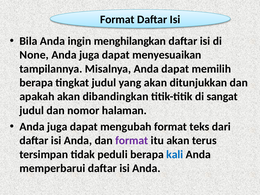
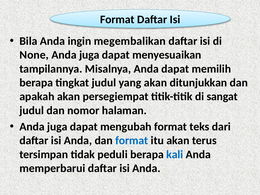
menghilangkan: menghilangkan -> megembalikan
dibandingkan: dibandingkan -> persegiempat
format at (132, 141) colour: purple -> blue
